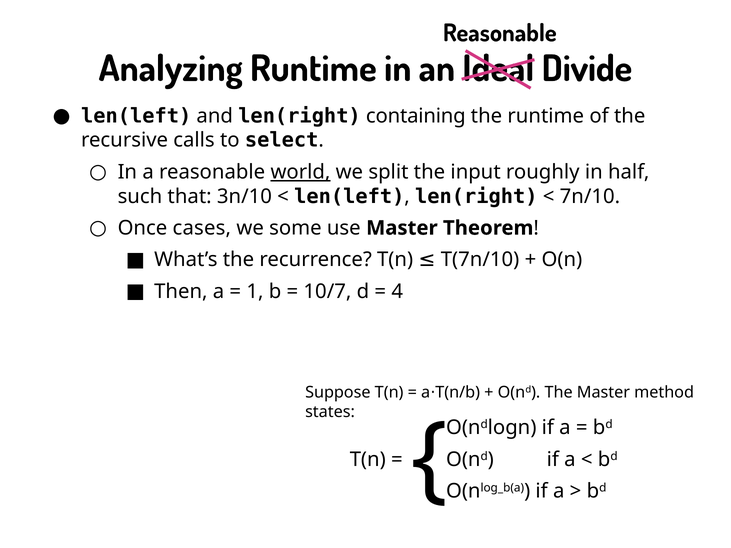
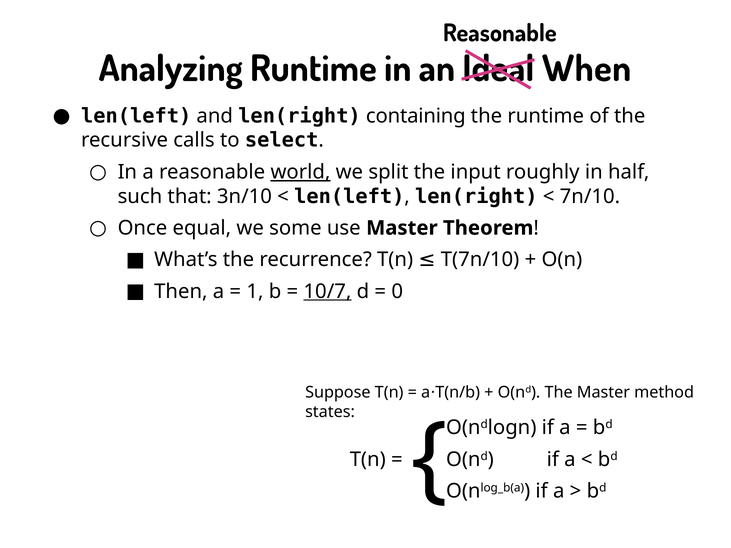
Divide: Divide -> When
cases: cases -> equal
10/7 underline: none -> present
4: 4 -> 0
